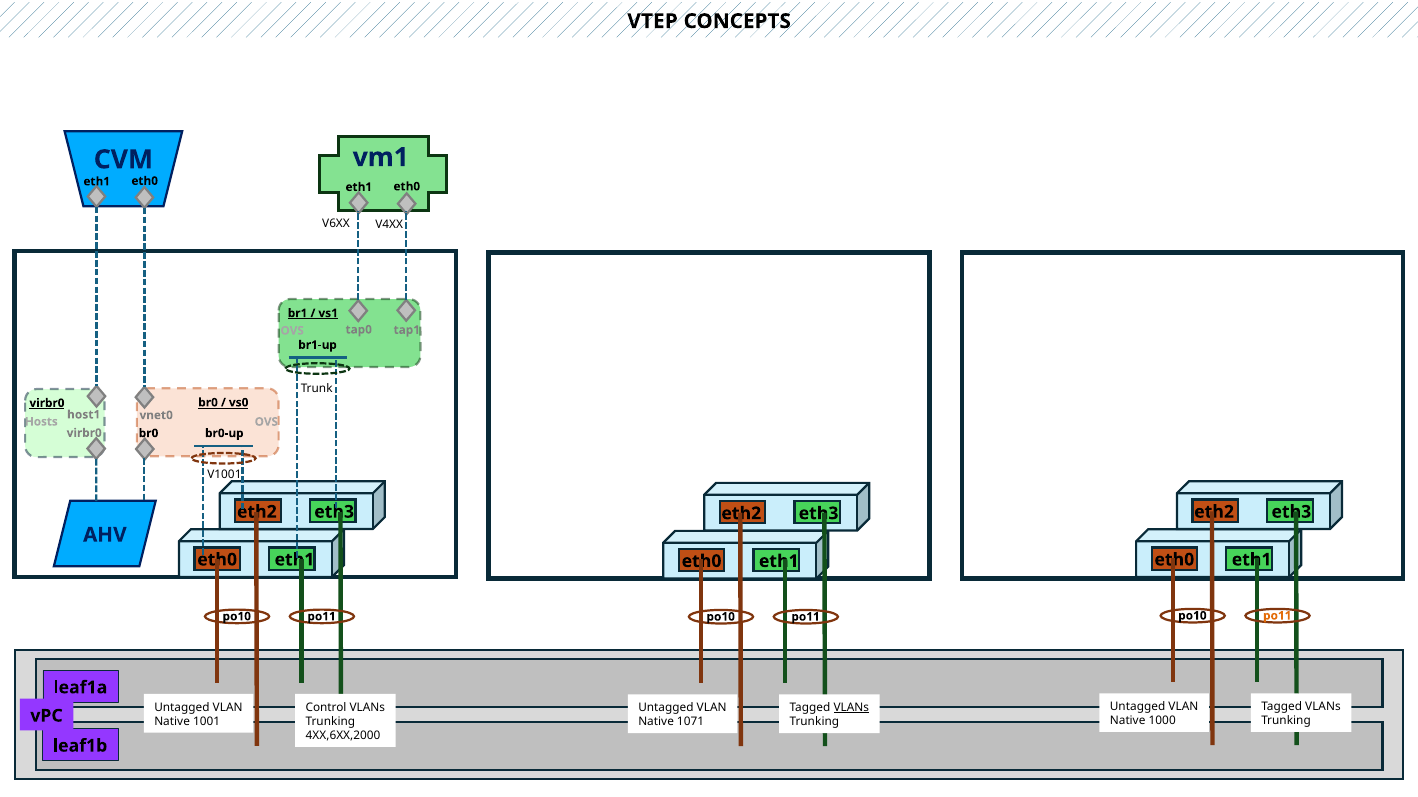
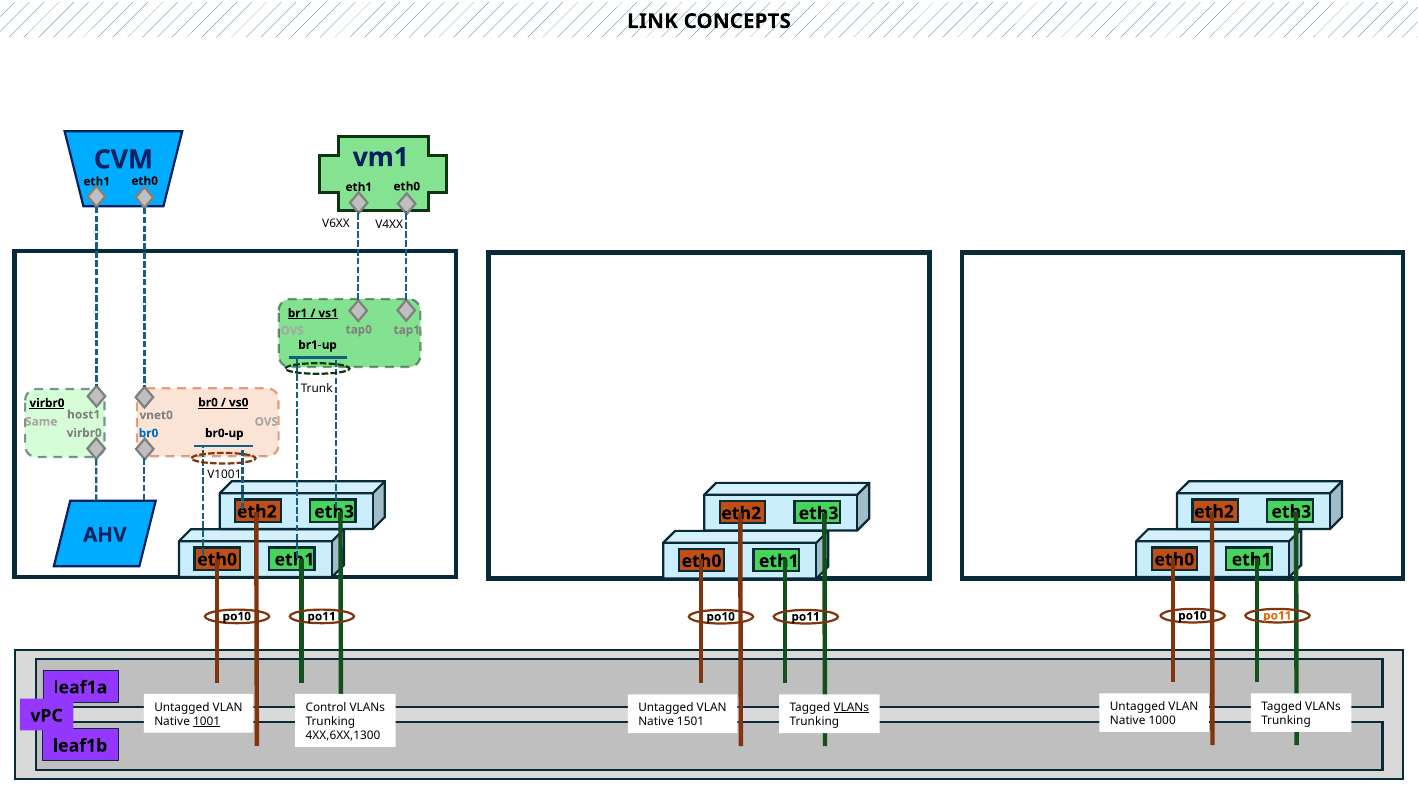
VTEP: VTEP -> LINK
Hosts: Hosts -> Same
br0 at (149, 434) colour: black -> blue
1001 underline: none -> present
1071: 1071 -> 1501
4XX,6XX,2000: 4XX,6XX,2000 -> 4XX,6XX,1300
